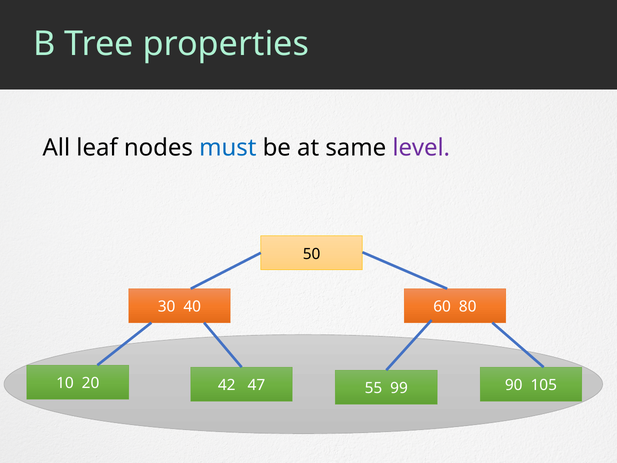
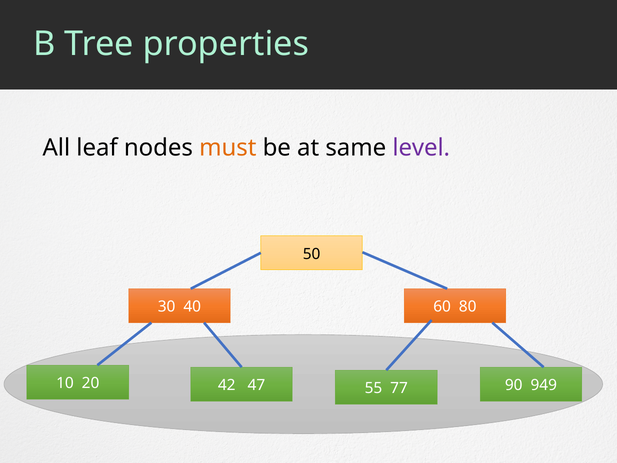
must colour: blue -> orange
105: 105 -> 949
99: 99 -> 77
